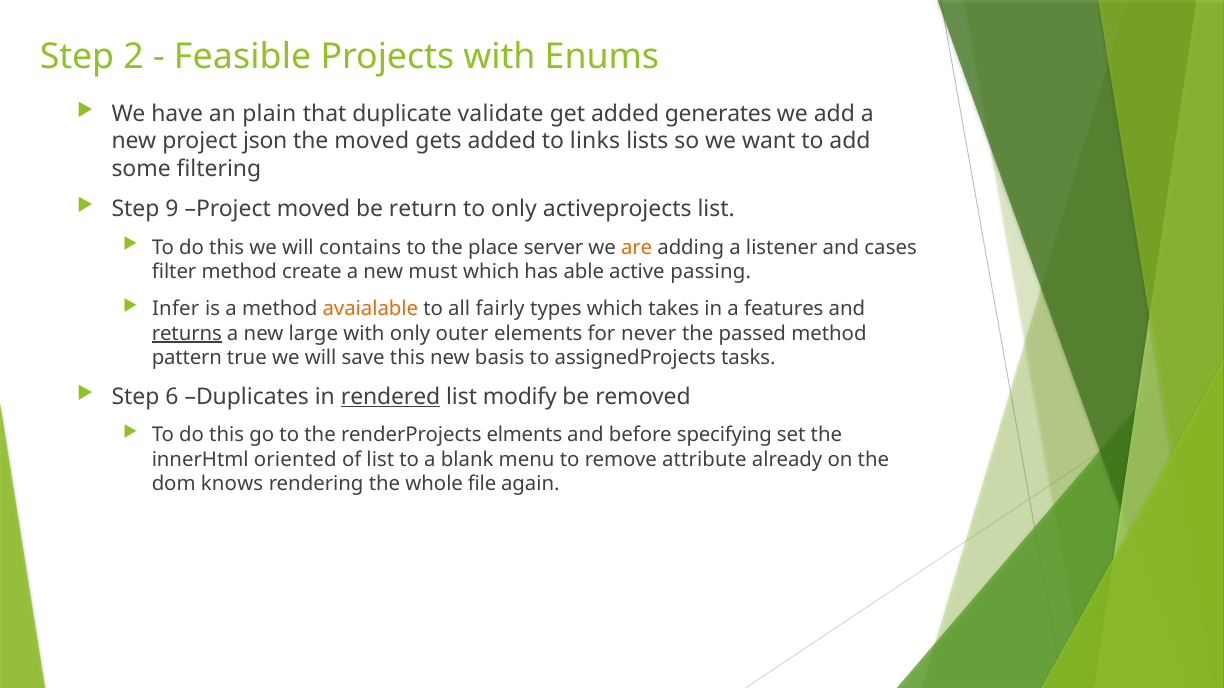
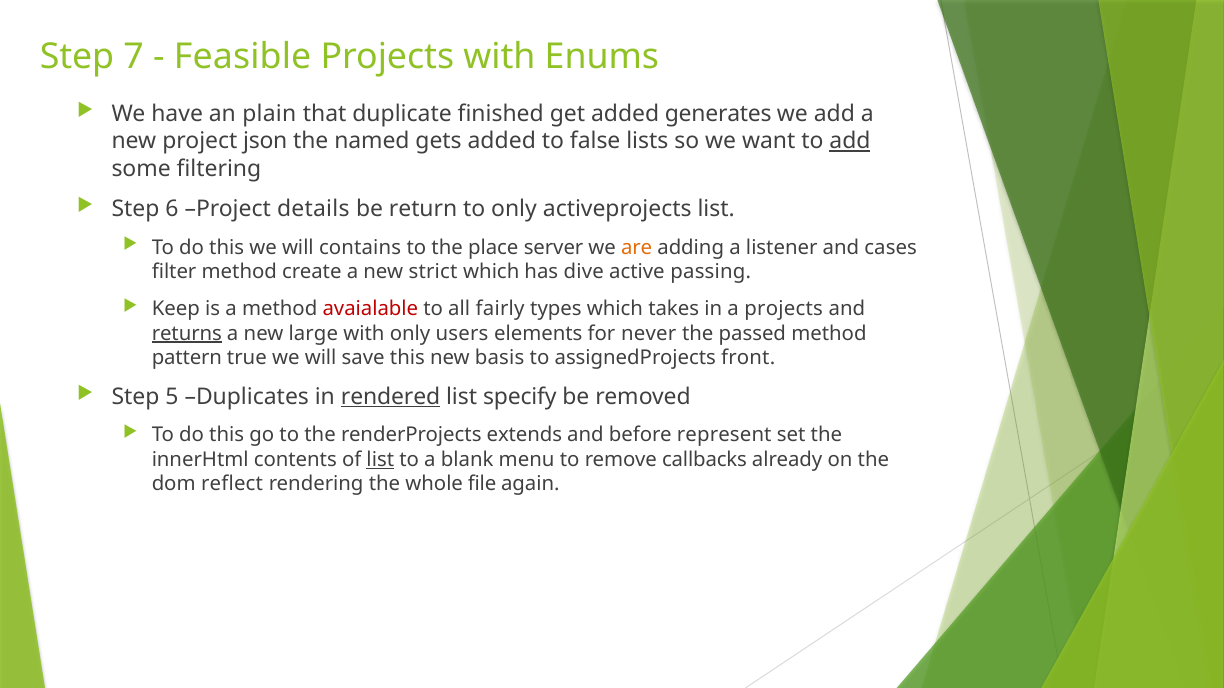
2: 2 -> 7
validate: validate -> finished
the moved: moved -> named
links: links -> false
add at (850, 141) underline: none -> present
9: 9 -> 6
Project moved: moved -> details
must: must -> strict
able: able -> dive
Infer: Infer -> Keep
avaialable colour: orange -> red
a features: features -> projects
outer: outer -> users
tasks: tasks -> front
6: 6 -> 5
modify: modify -> specify
elments: elments -> extends
specifying: specifying -> represent
oriented: oriented -> contents
list at (380, 460) underline: none -> present
attribute: attribute -> callbacks
knows: knows -> reflect
